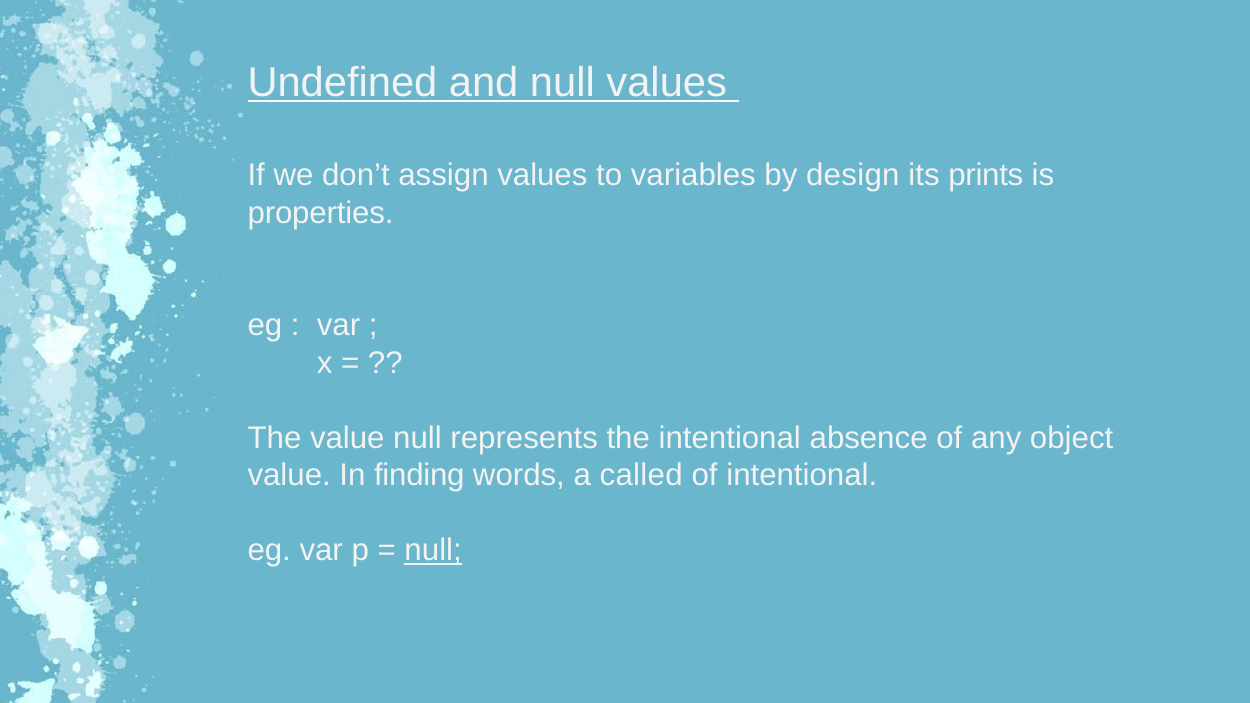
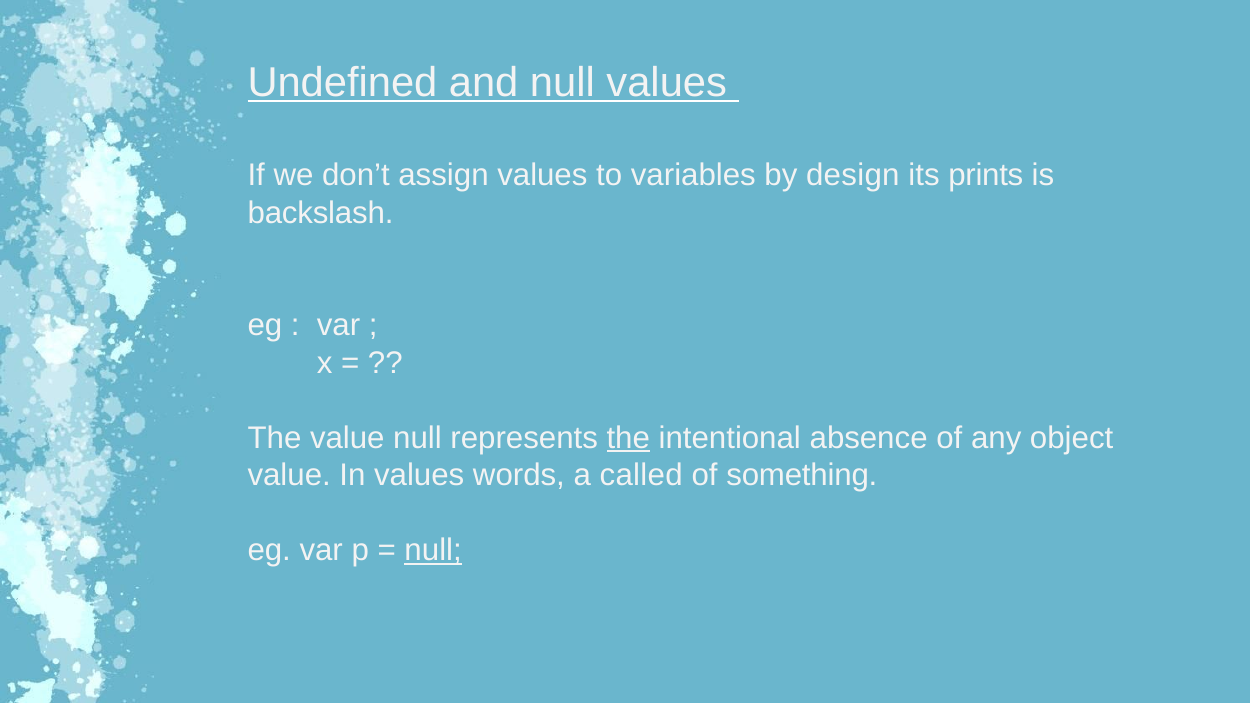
properties: properties -> backslash
the at (628, 438) underline: none -> present
In finding: finding -> values
of intentional: intentional -> something
